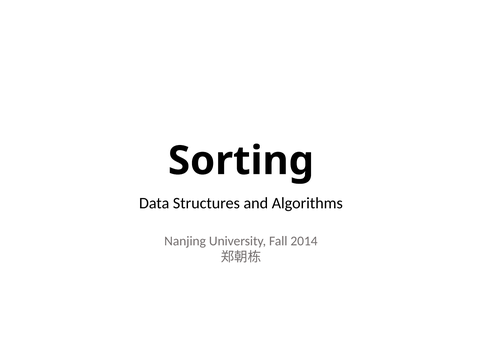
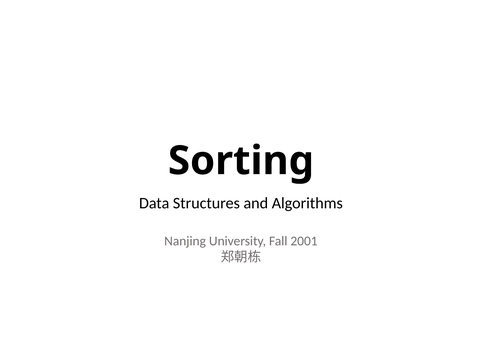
2014: 2014 -> 2001
